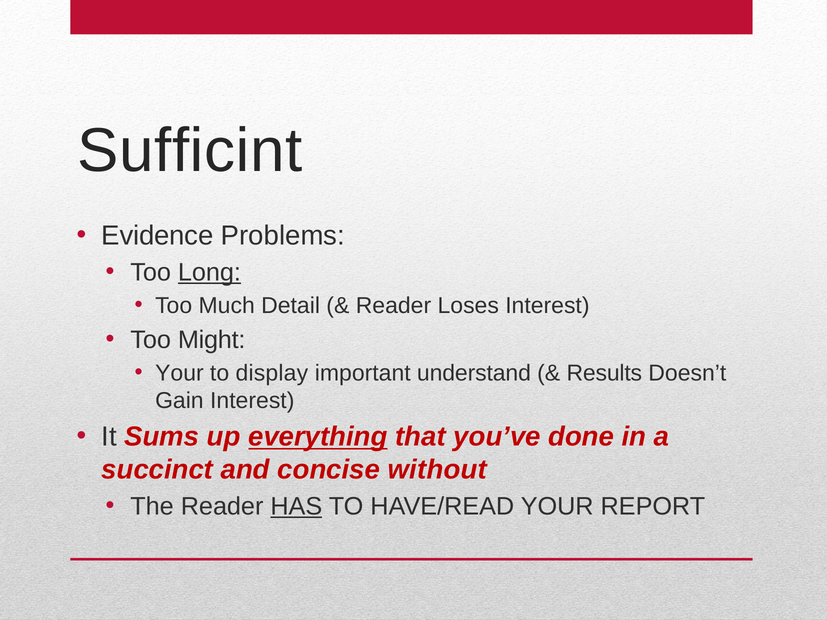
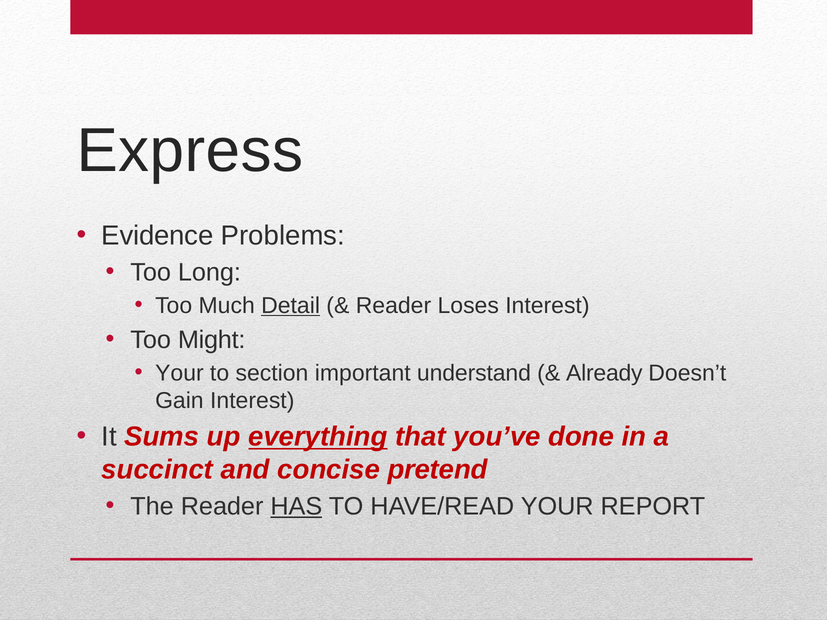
Sufficint: Sufficint -> Express
Long underline: present -> none
Detail underline: none -> present
display: display -> section
Results: Results -> Already
without: without -> pretend
